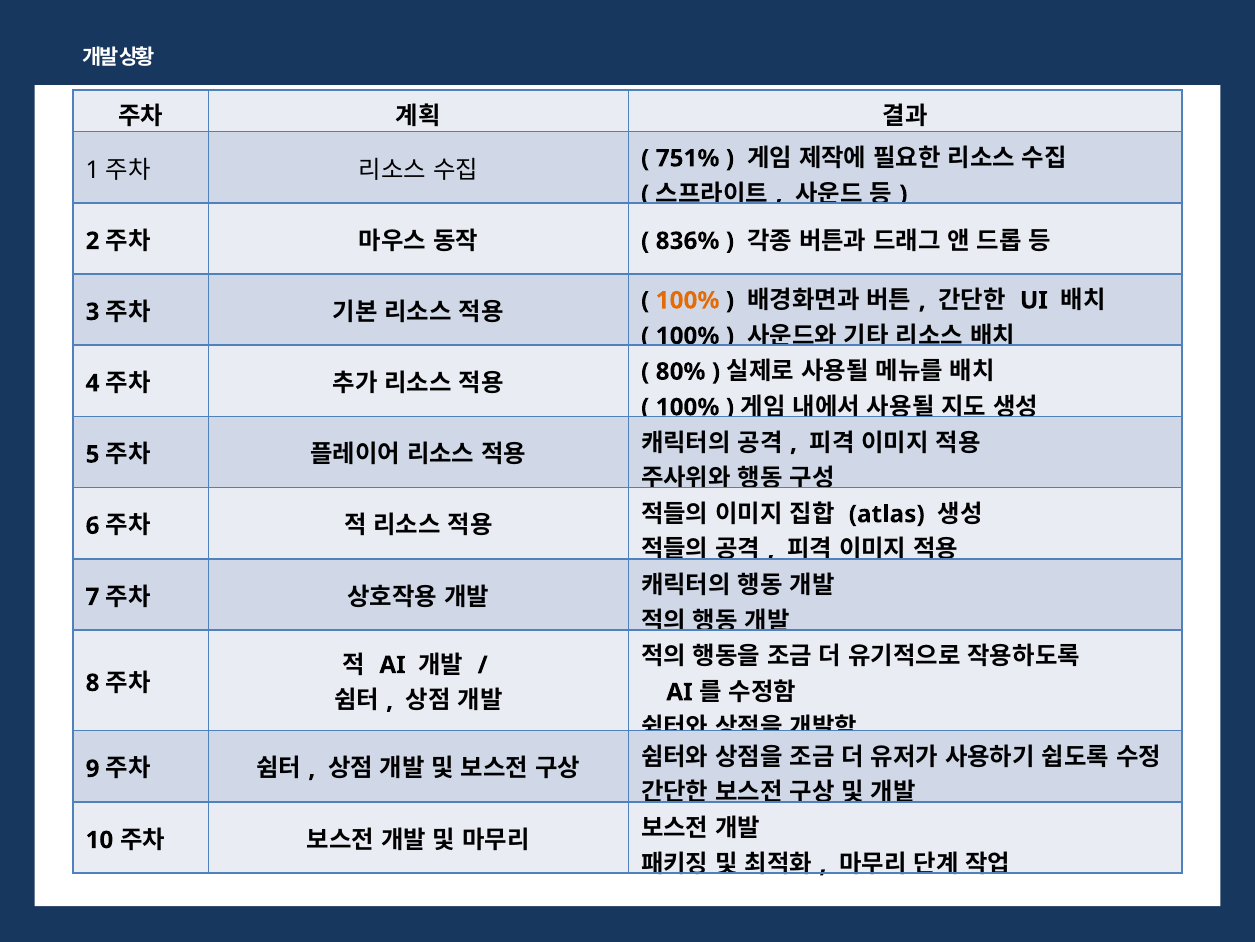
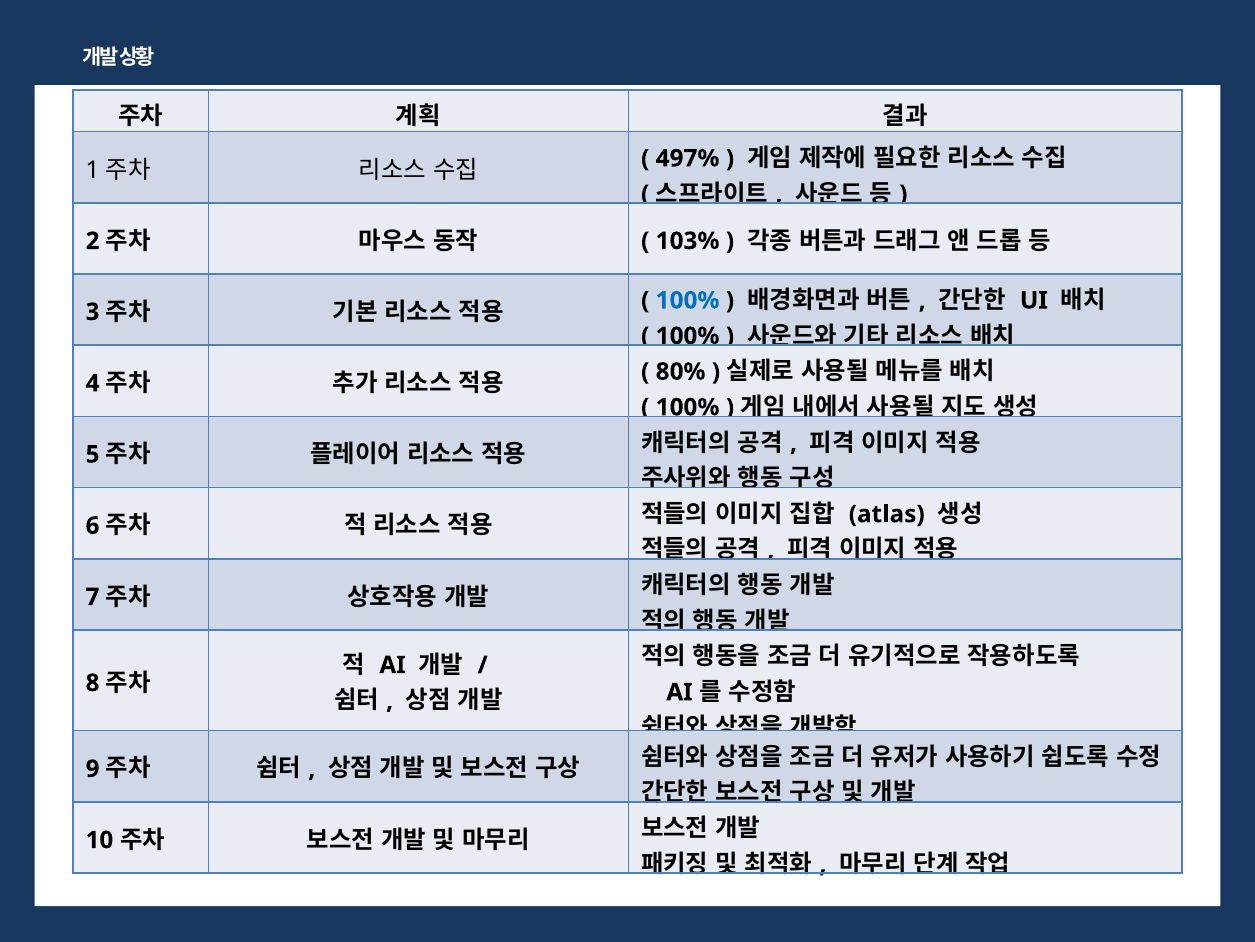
751%: 751% -> 497%
836%: 836% -> 103%
100% at (688, 300) colour: orange -> blue
